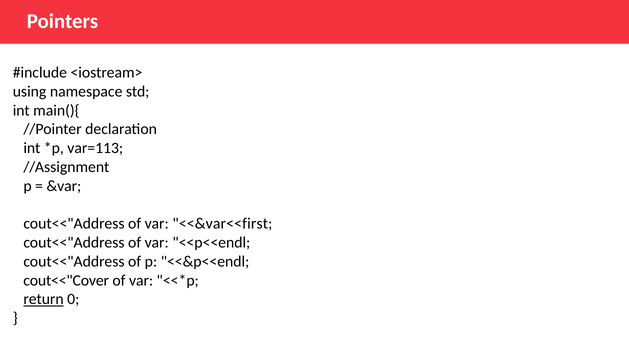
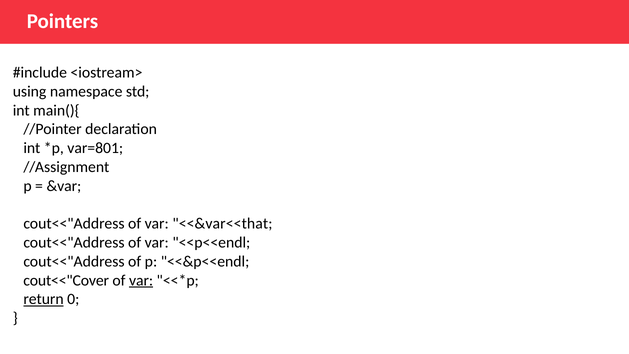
var=113: var=113 -> var=801
<<&var<<first: <<&var<<first -> <<&var<<that
var at (141, 280) underline: none -> present
